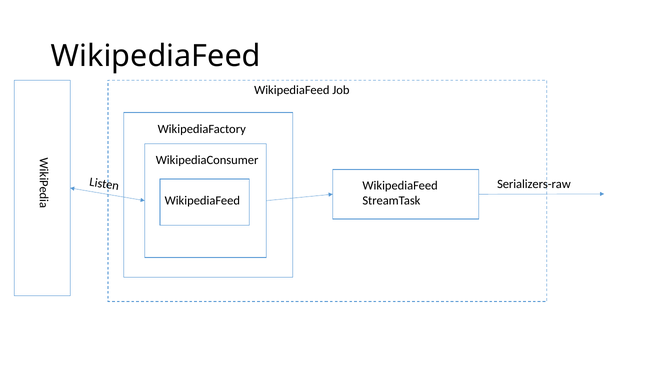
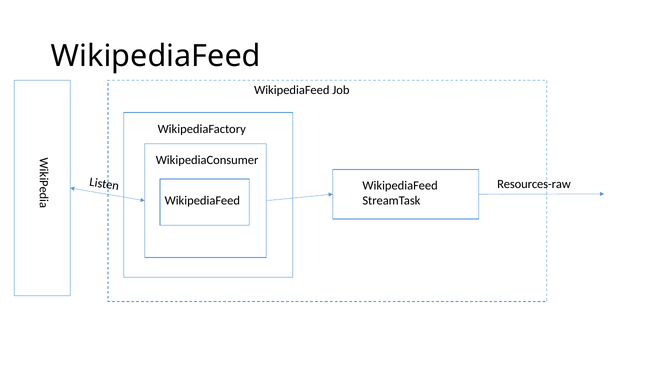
Serializers-raw: Serializers-raw -> Resources-raw
